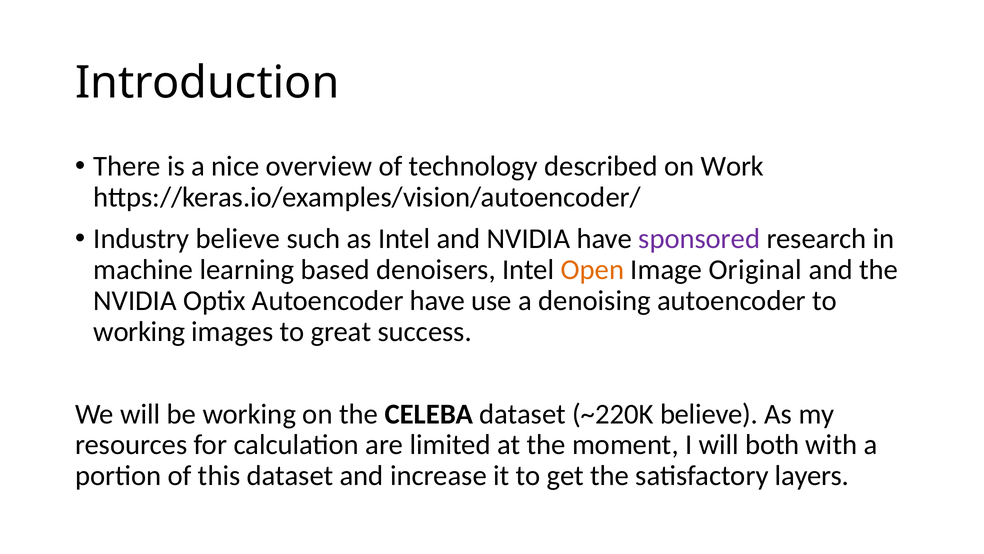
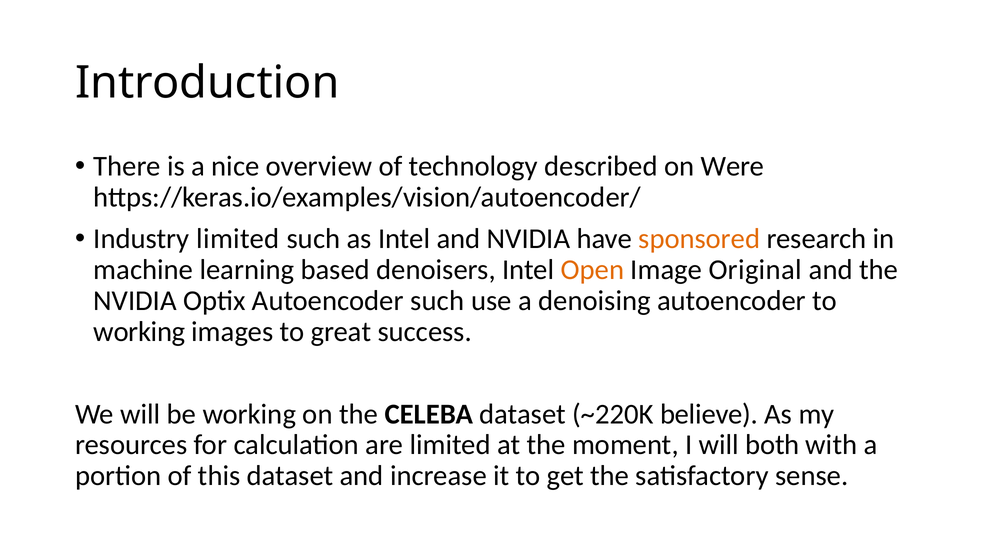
Work: Work -> Were
Industry believe: believe -> limited
sponsored colour: purple -> orange
Autoencoder have: have -> such
layers: layers -> sense
